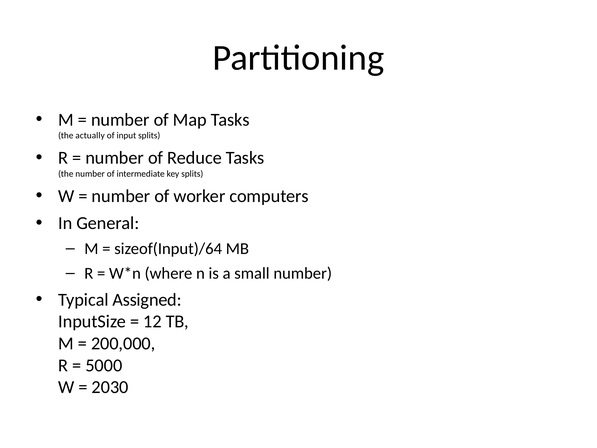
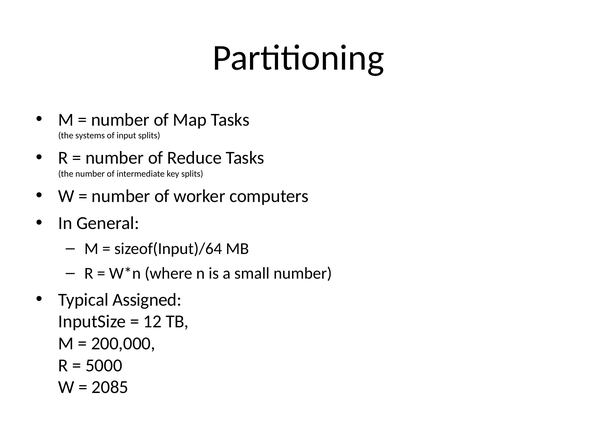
actually: actually -> systems
2030: 2030 -> 2085
